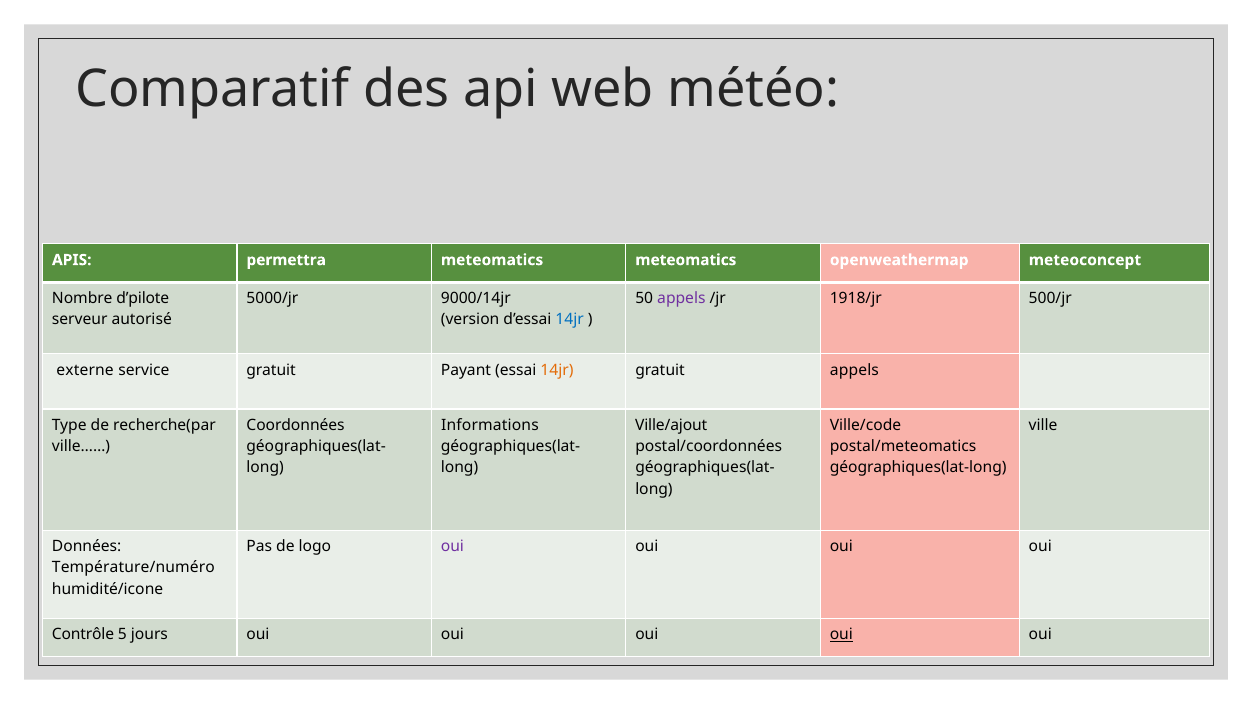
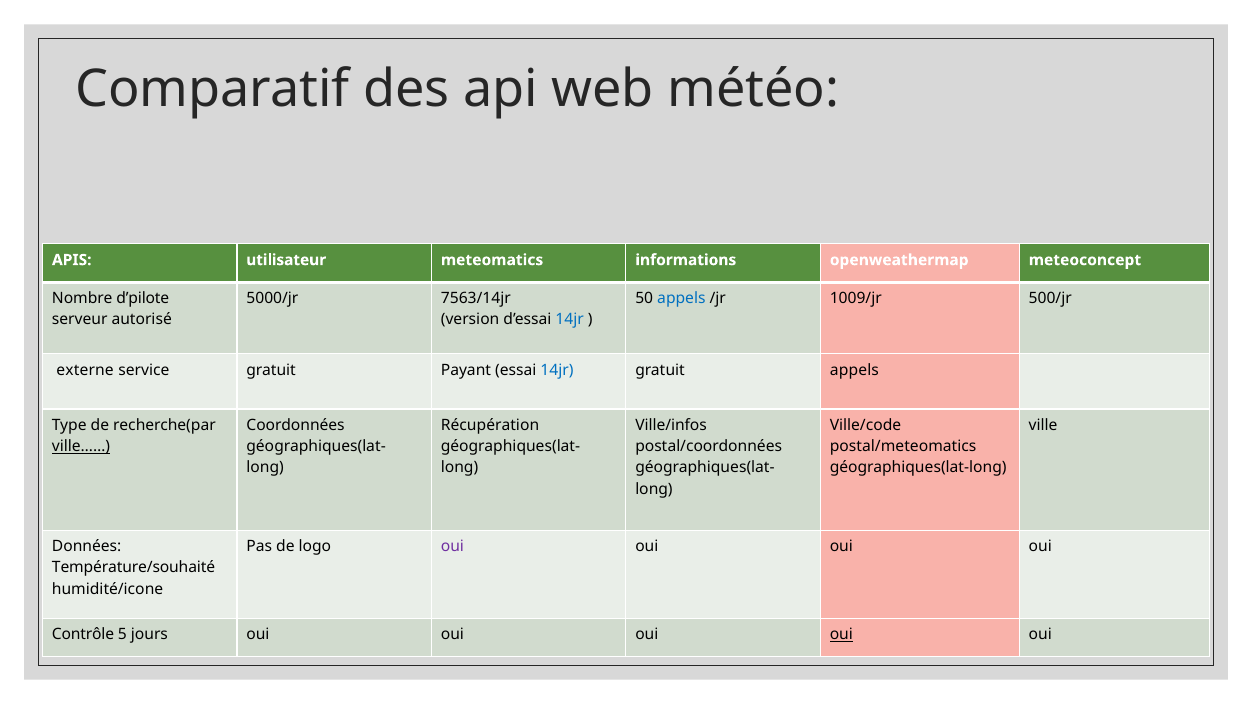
permettra: permettra -> utilisateur
meteomatics meteomatics: meteomatics -> informations
9000/14jr: 9000/14jr -> 7563/14jr
appels at (681, 299) colour: purple -> blue
1918/jr: 1918/jr -> 1009/jr
14jr at (557, 370) colour: orange -> blue
Informations: Informations -> Récupération
Ville/ajout: Ville/ajout -> Ville/infos
ville…… underline: none -> present
Température/numéro: Température/numéro -> Température/souhaité
